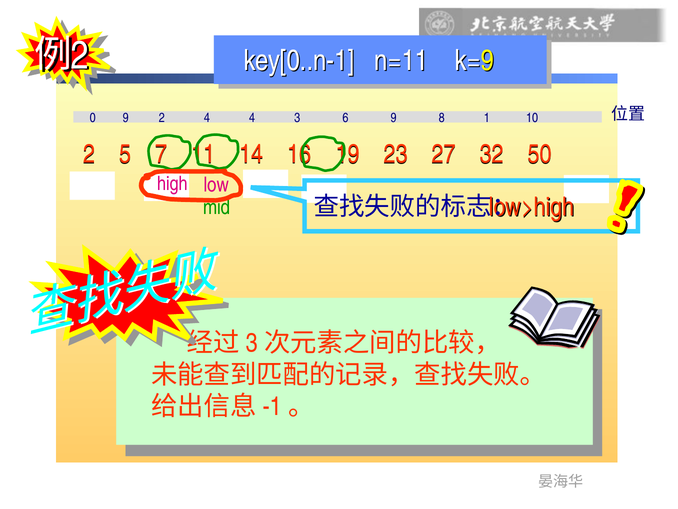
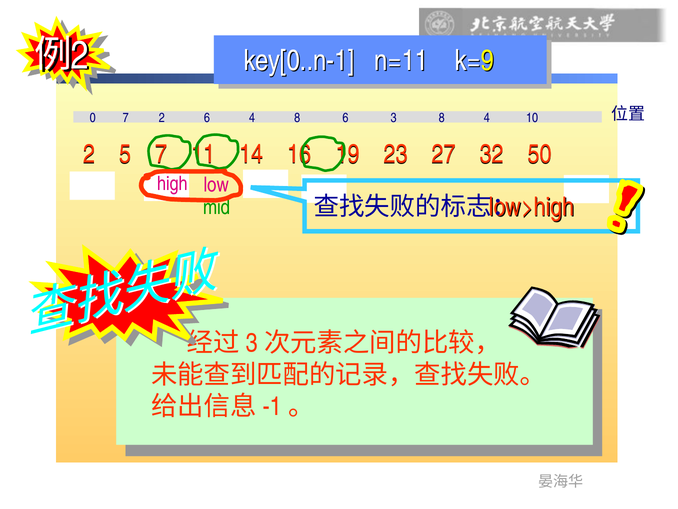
0 9: 9 -> 7
2 4: 4 -> 6
4 3: 3 -> 8
6 9: 9 -> 3
8 1: 1 -> 4
